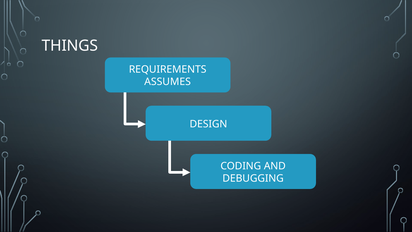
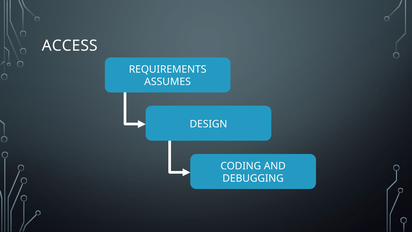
THINGS: THINGS -> ACCESS
